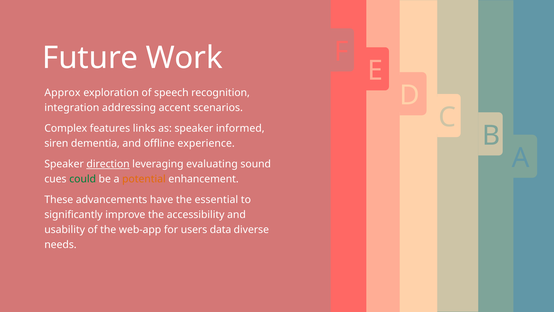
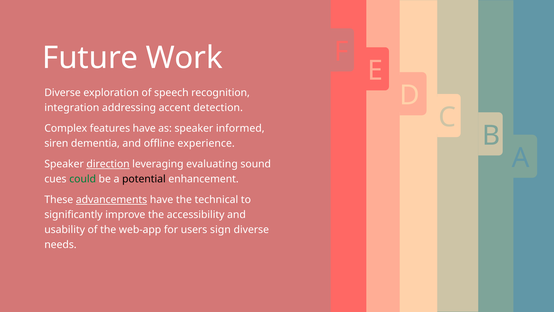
Approx at (62, 93): Approx -> Diverse
scenarios: scenarios -> detection
features links: links -> have
potential colour: orange -> black
advancements underline: none -> present
essential: essential -> technical
data: data -> sign
